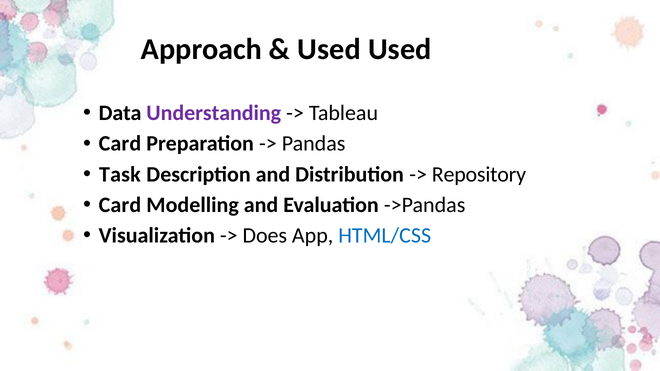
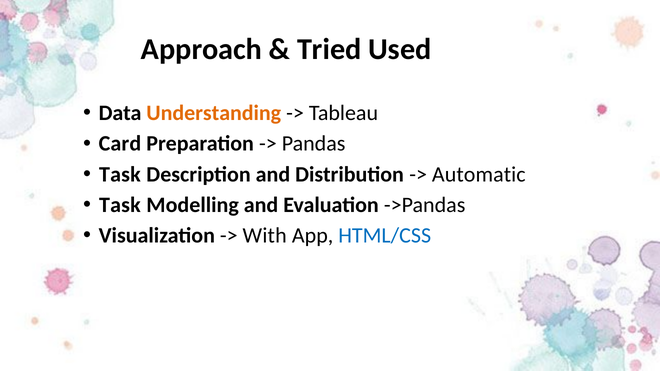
Used at (329, 49): Used -> Tried
Understanding colour: purple -> orange
Repository: Repository -> Automatic
Card at (120, 205): Card -> Task
Does: Does -> With
